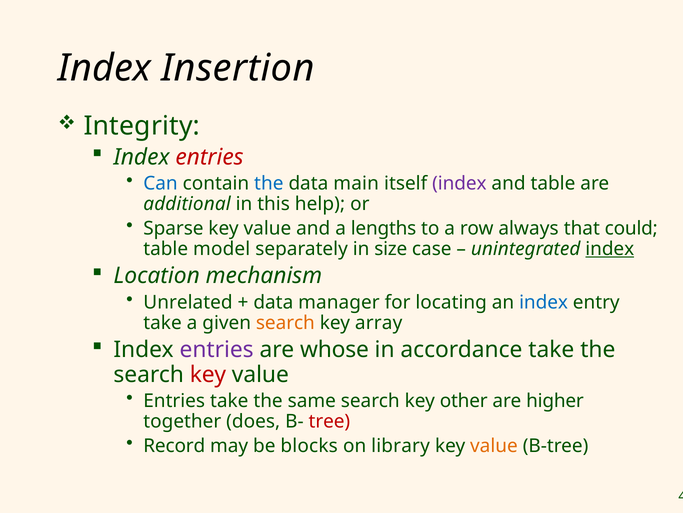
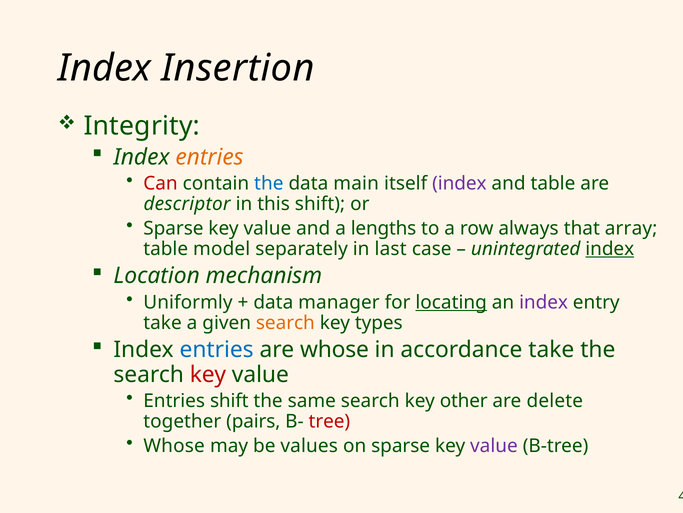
entries at (209, 157) colour: red -> orange
Can colour: blue -> red
additional: additional -> descriptor
this help: help -> shift
could: could -> array
size: size -> last
Unrelated: Unrelated -> Uniformly
locating underline: none -> present
index at (544, 302) colour: blue -> purple
array: array -> types
entries at (217, 349) colour: purple -> blue
Entries take: take -> shift
higher: higher -> delete
does: does -> pairs
Record at (174, 445): Record -> Whose
blocks: blocks -> values
on library: library -> sparse
value at (494, 445) colour: orange -> purple
